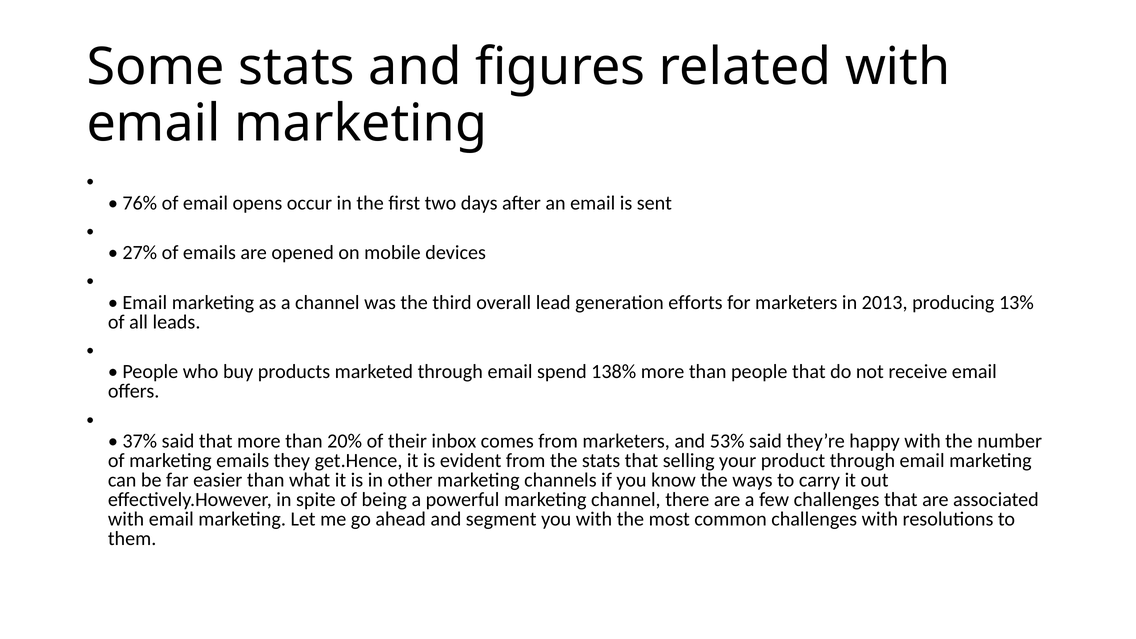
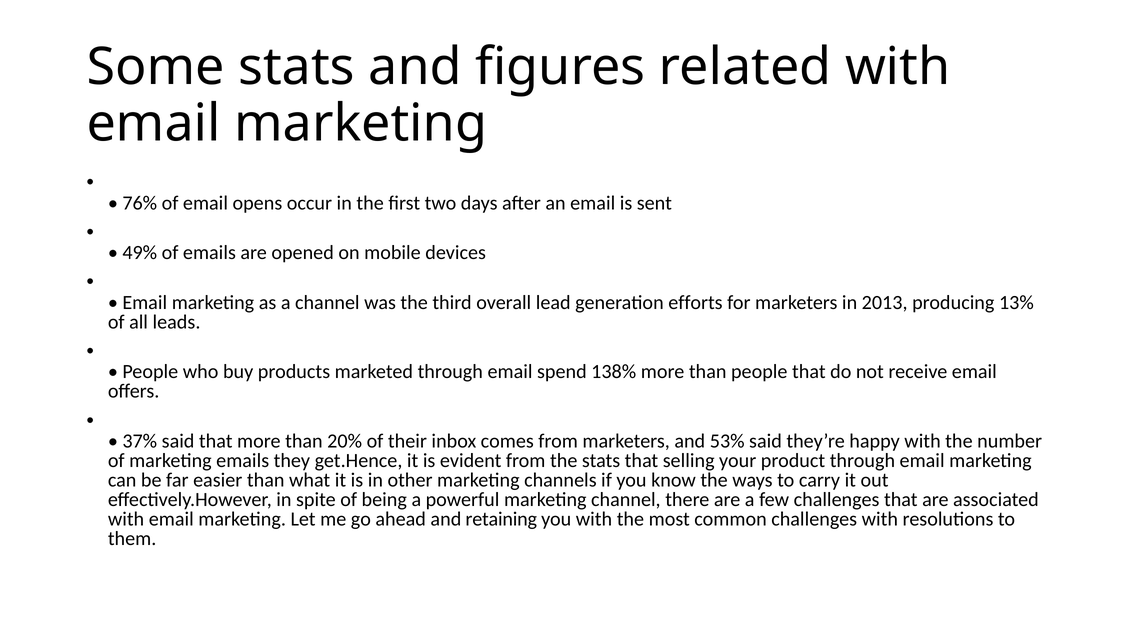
27%: 27% -> 49%
segment: segment -> retaining
